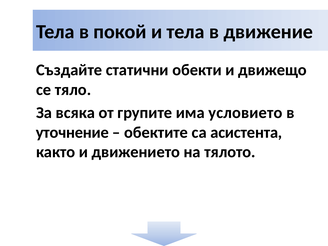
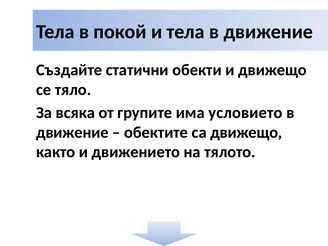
уточнение at (72, 132): уточнение -> движение
са асистента: асистента -> движещо
